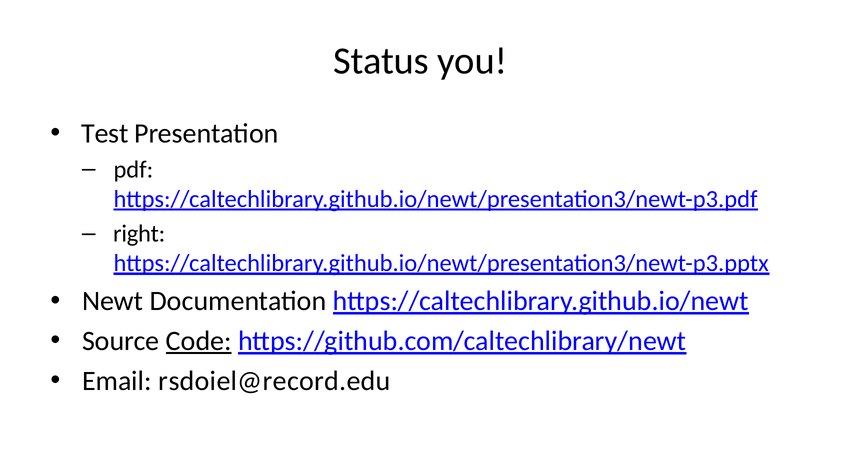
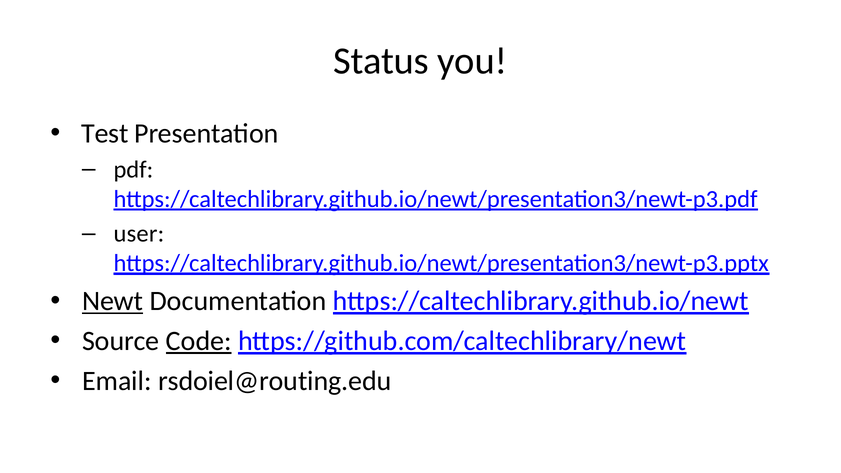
right: right -> user
Newt underline: none -> present
rsdoiel@record.edu: rsdoiel@record.edu -> rsdoiel@routing.edu
